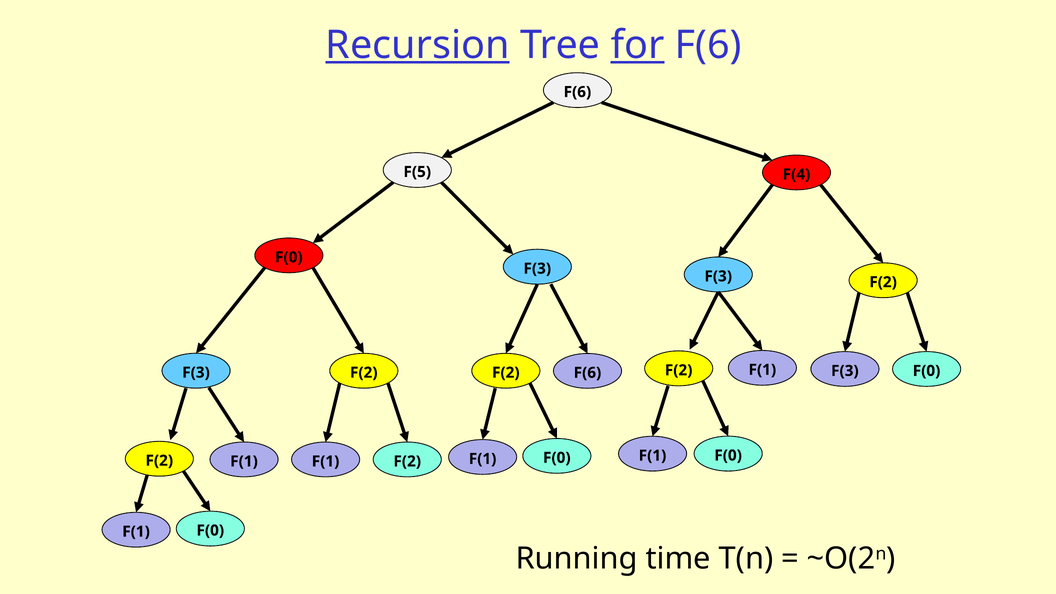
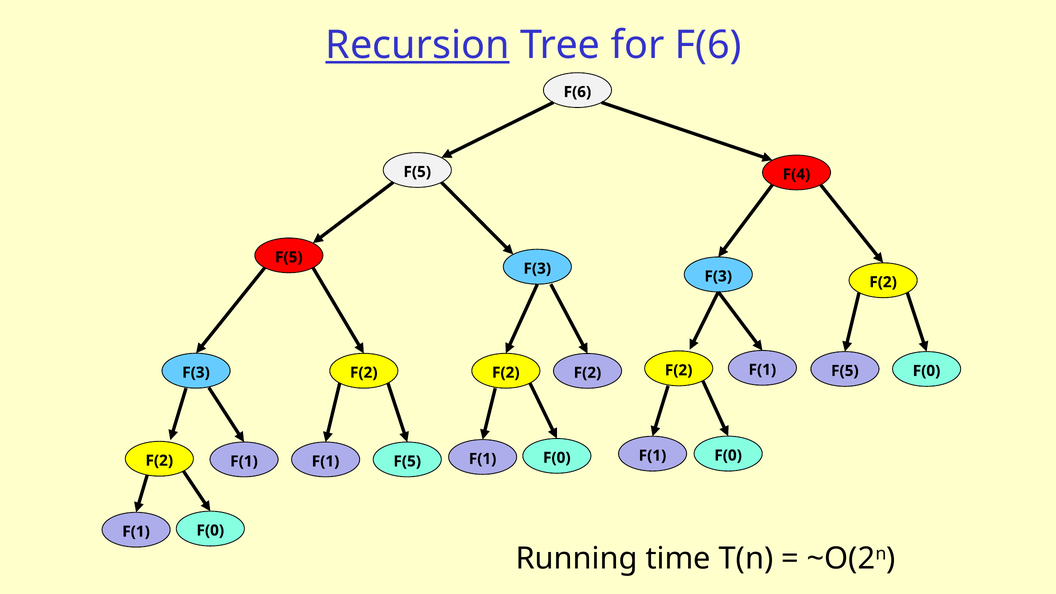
for underline: present -> none
F(0 at (289, 257): F(0 -> F(5
F(3 at (845, 371): F(3 -> F(5
F(6 at (587, 373): F(6 -> F(2
F(1 F(2: F(2 -> F(5
